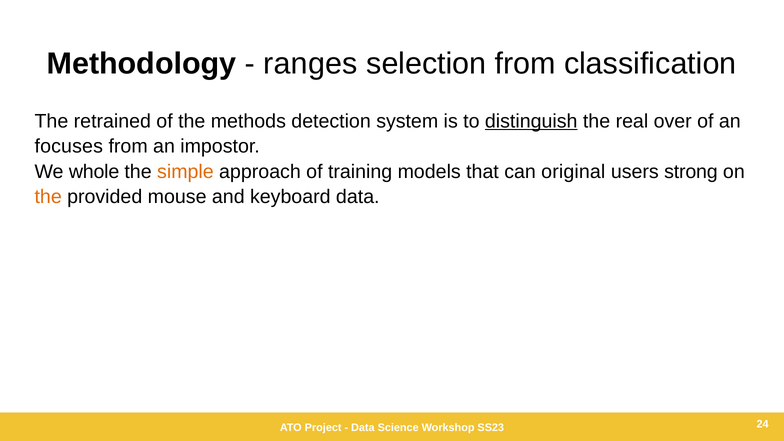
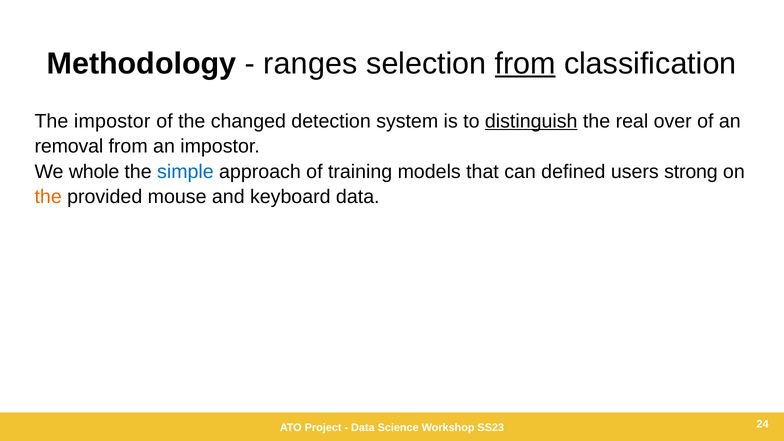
from at (525, 63) underline: none -> present
The retrained: retrained -> impostor
methods: methods -> changed
focuses: focuses -> removal
simple colour: orange -> blue
original: original -> defined
